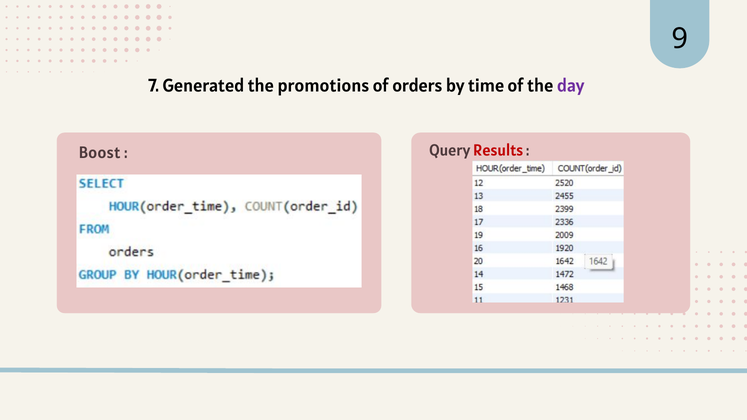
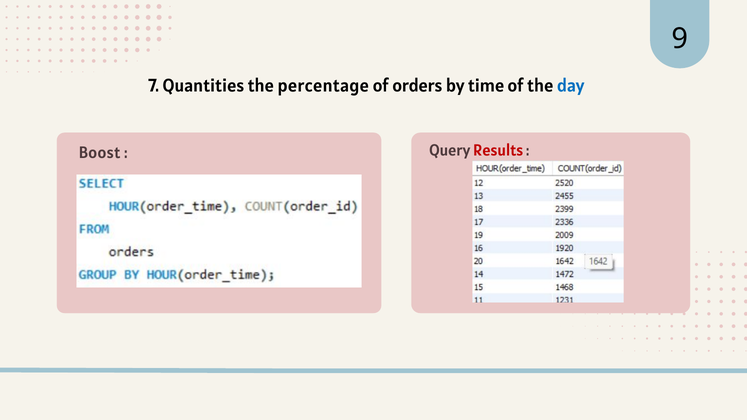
Generated: Generated -> Quantities
promotions: promotions -> percentage
day colour: purple -> blue
